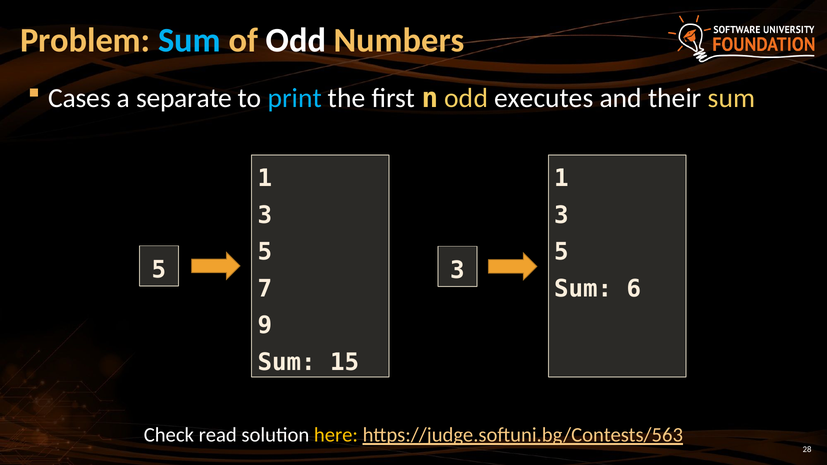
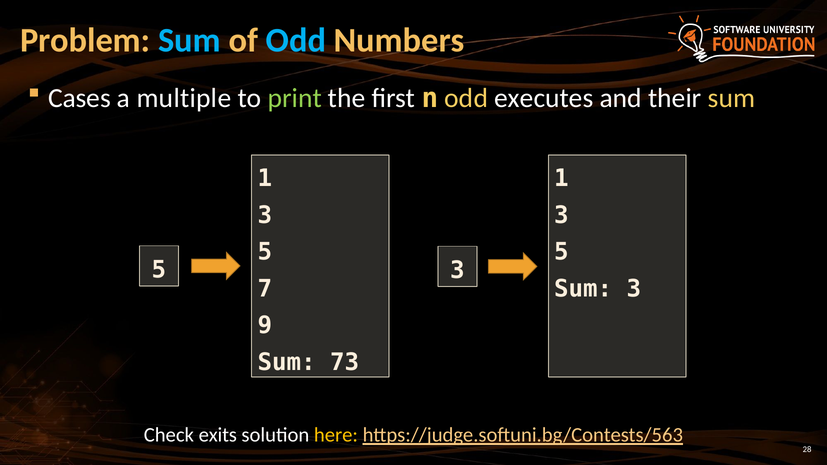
Odd at (296, 40) colour: white -> light blue
separate: separate -> multiple
print colour: light blue -> light green
Sum 6: 6 -> 3
15: 15 -> 73
read: read -> exits
